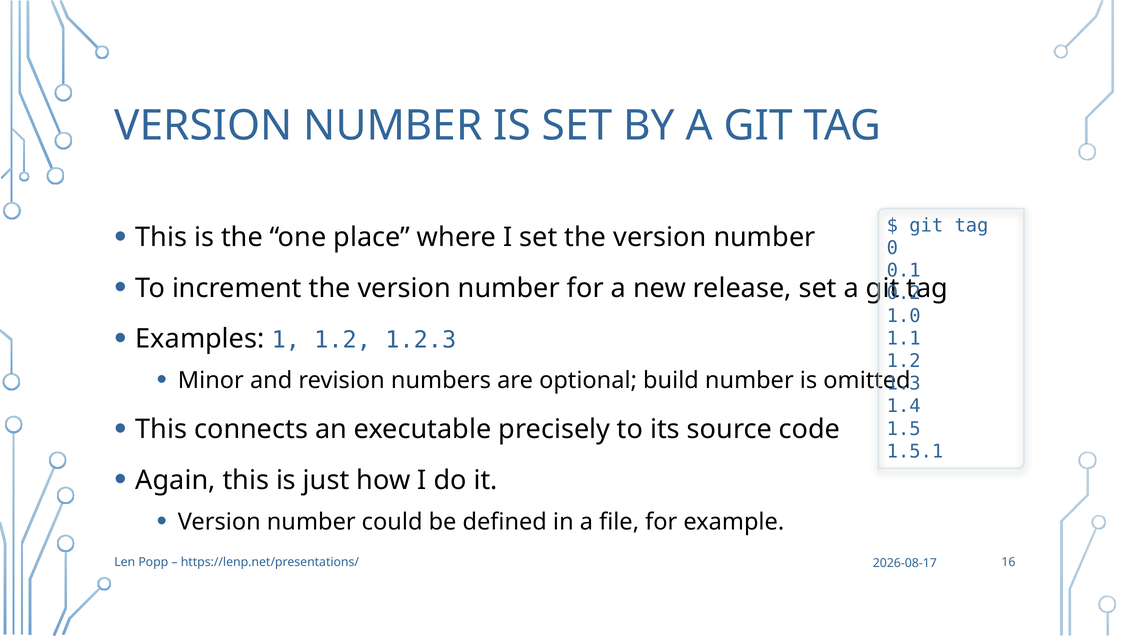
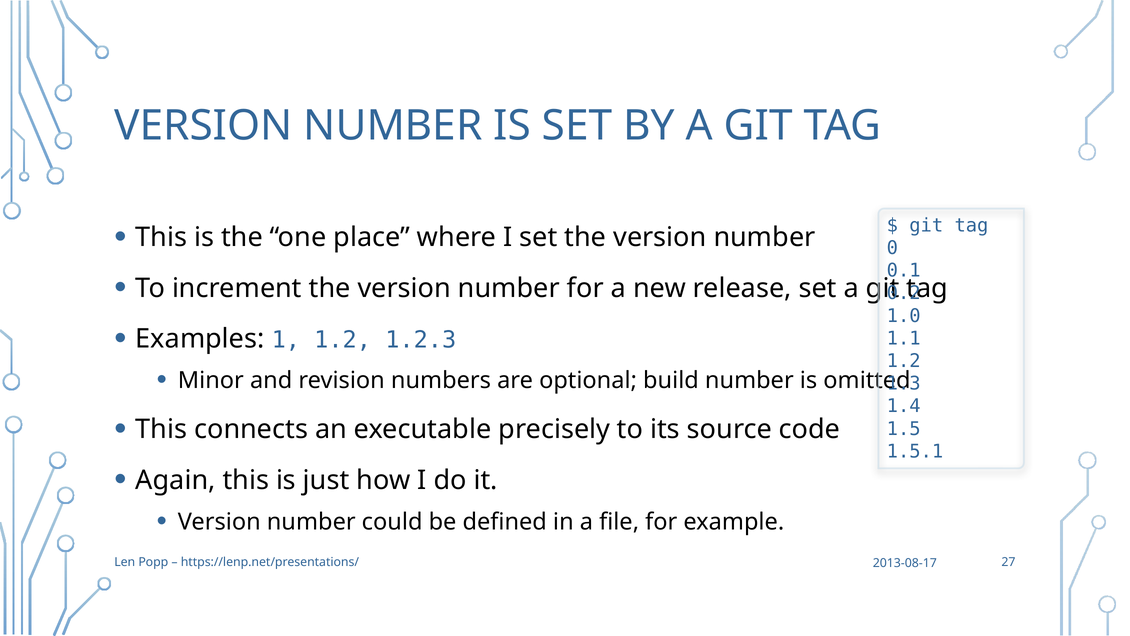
16: 16 -> 27
2026-08-17: 2026-08-17 -> 2013-08-17
